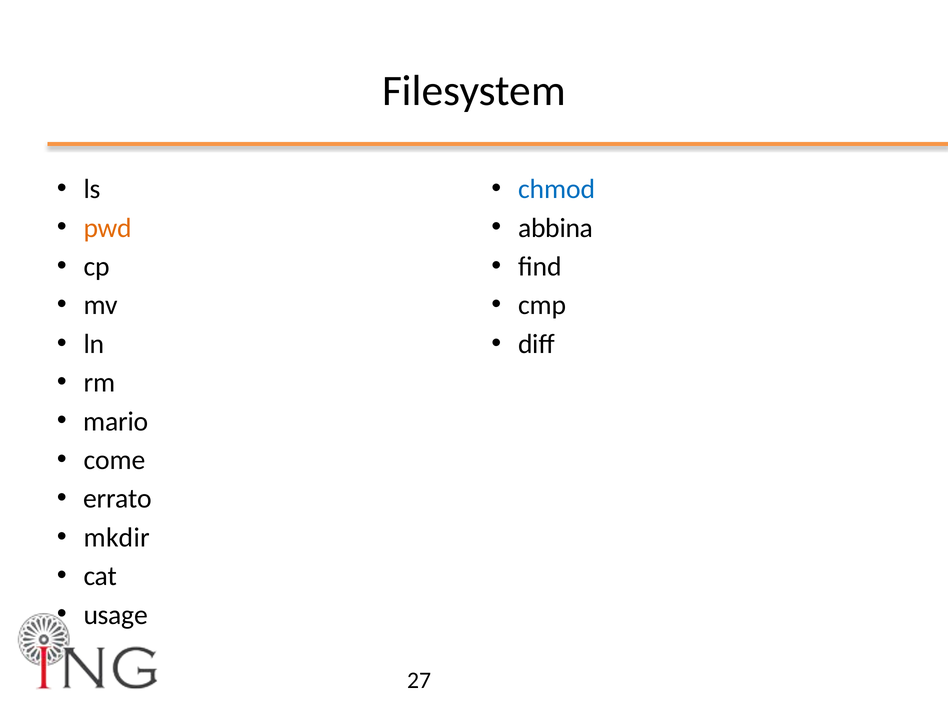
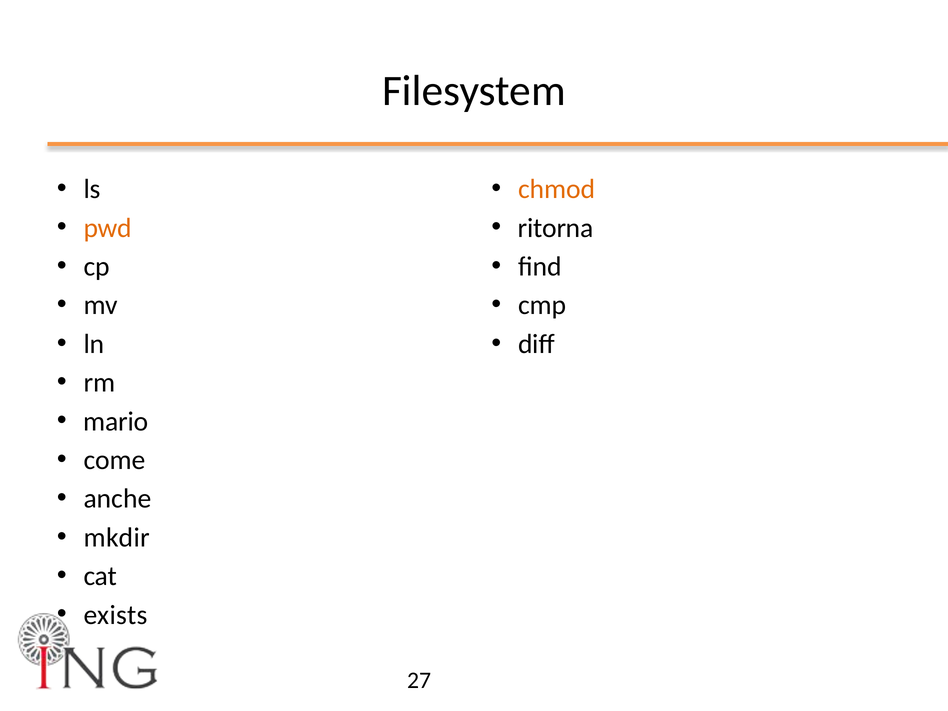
chmod colour: blue -> orange
abbina: abbina -> ritorna
errato: errato -> anche
usage: usage -> exists
